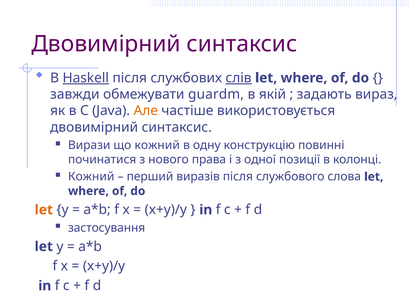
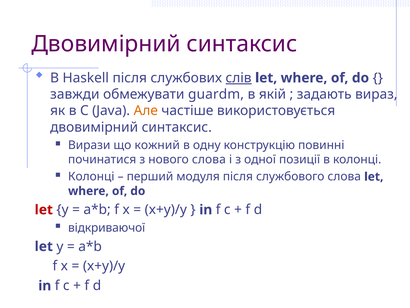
Haskell underline: present -> none
нового права: права -> слова
Кожний at (91, 176): Кожний -> Колонці
виразів: виразів -> модуля
let at (44, 209) colour: orange -> red
застосування: застосування -> відкриваючої
